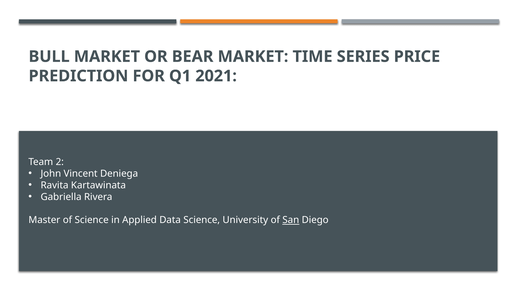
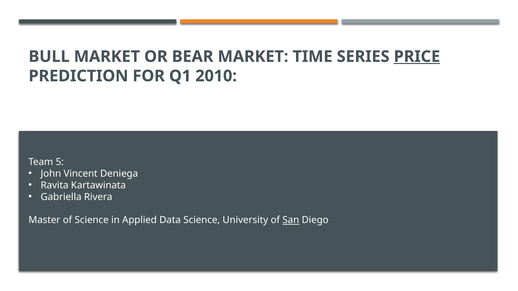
PRICE underline: none -> present
2021: 2021 -> 2010
2: 2 -> 5
